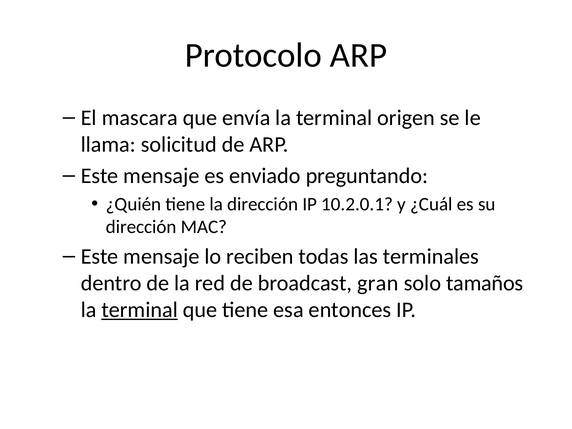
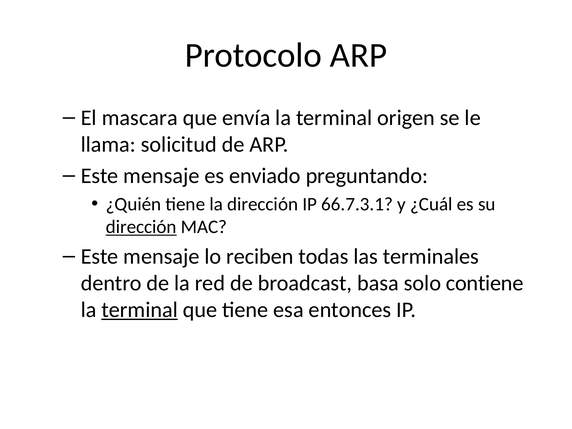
10.2.0.1: 10.2.0.1 -> 66.7.3.1
dirección at (141, 227) underline: none -> present
gran: gran -> basa
tamaños: tamaños -> contiene
